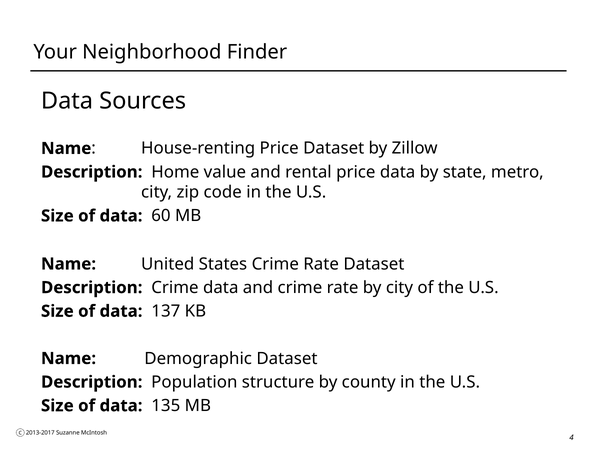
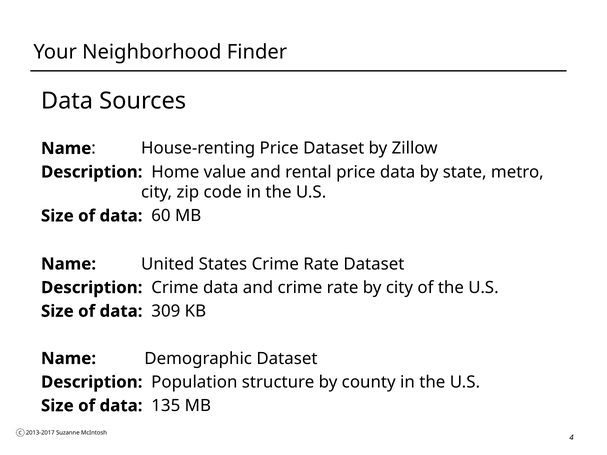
137: 137 -> 309
